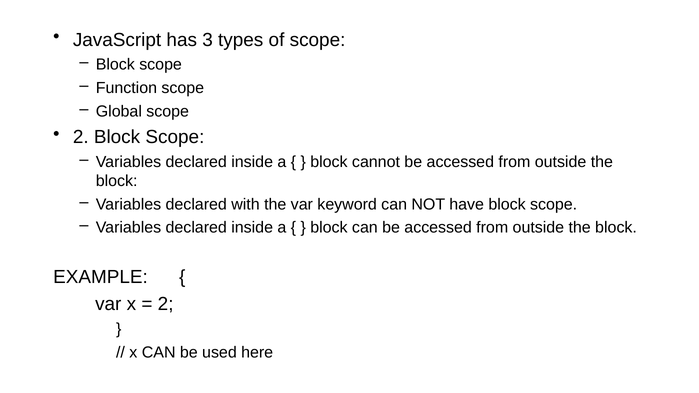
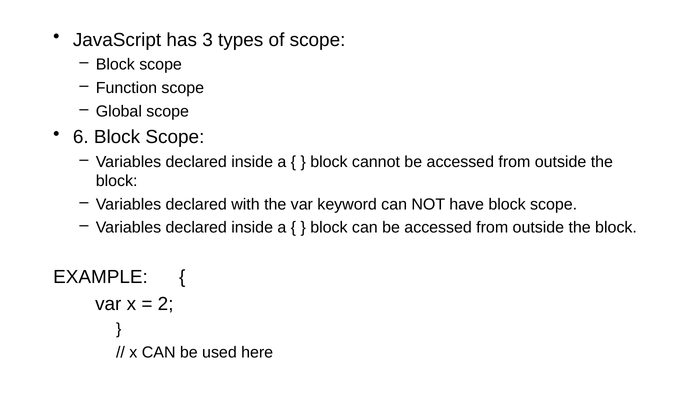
2 at (81, 137): 2 -> 6
